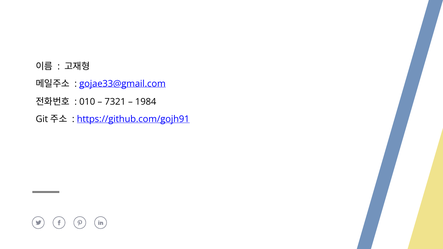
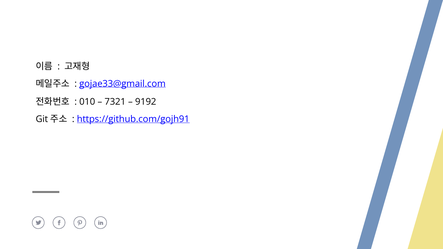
1984: 1984 -> 9192
